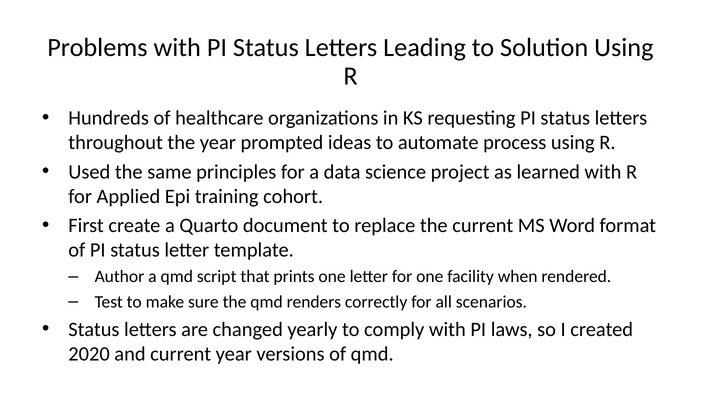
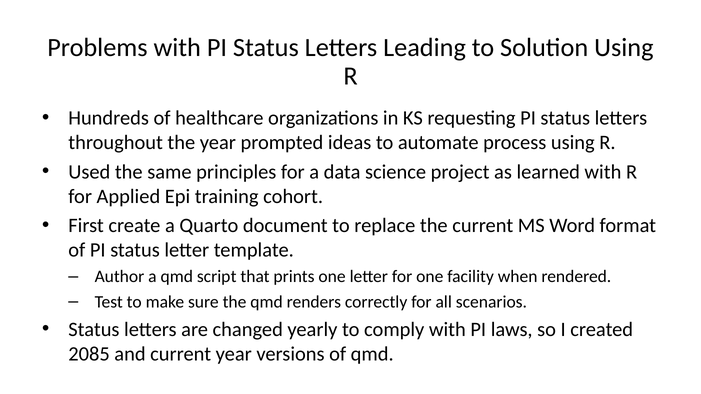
2020: 2020 -> 2085
